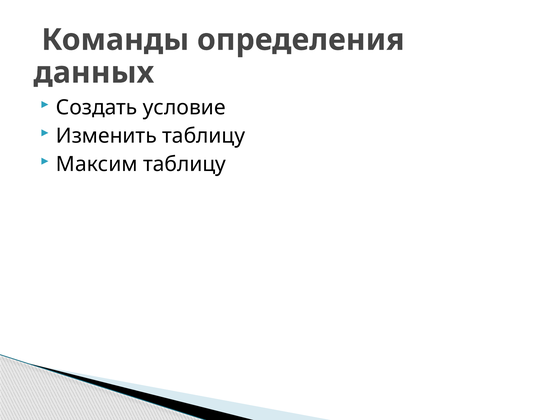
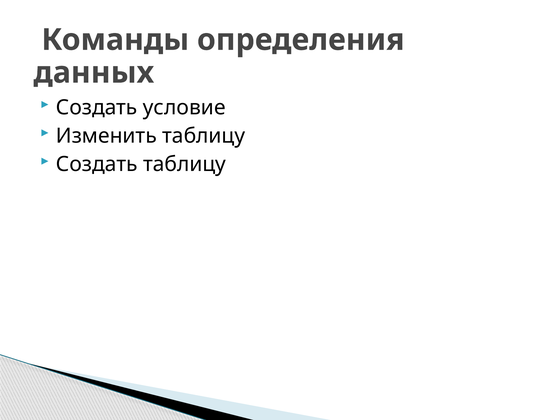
Максим at (97, 164): Максим -> Создать
